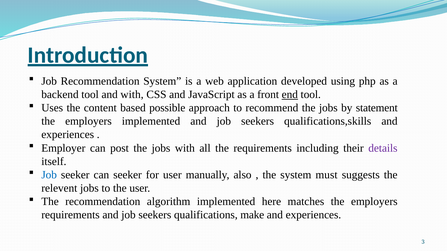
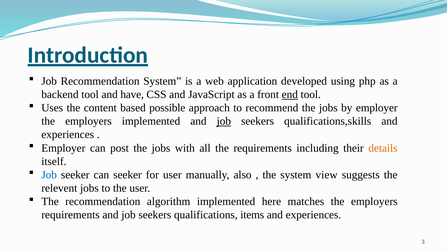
and with: with -> have
by statement: statement -> employer
job at (224, 121) underline: none -> present
details colour: purple -> orange
must: must -> view
make: make -> items
